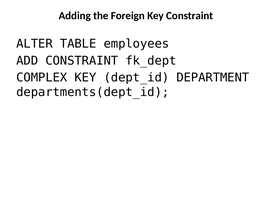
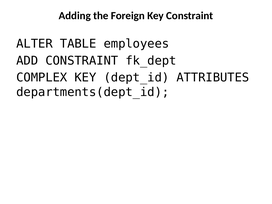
DEPARTMENT: DEPARTMENT -> ATTRIBUTES
